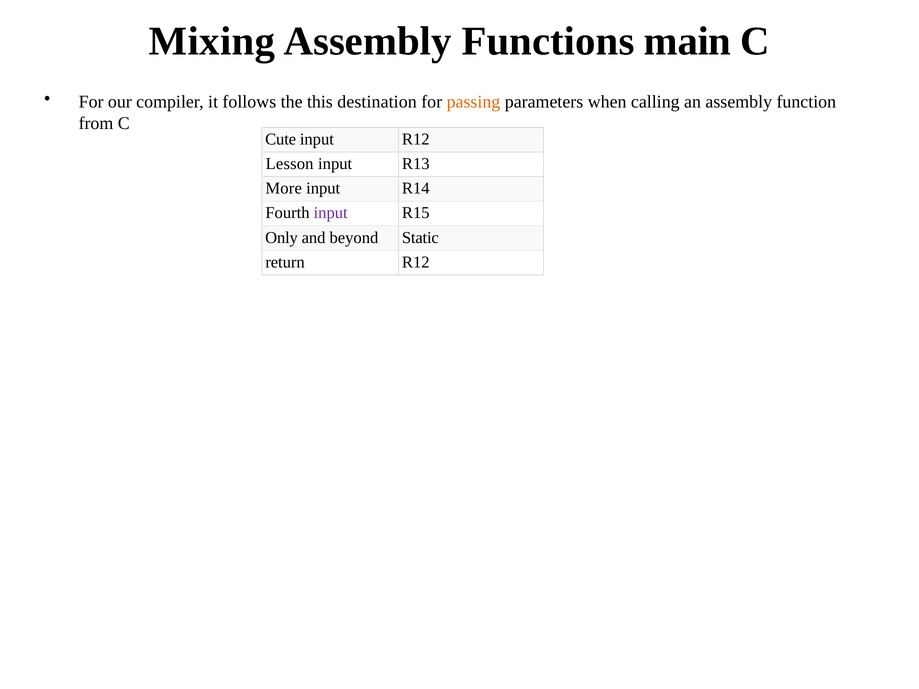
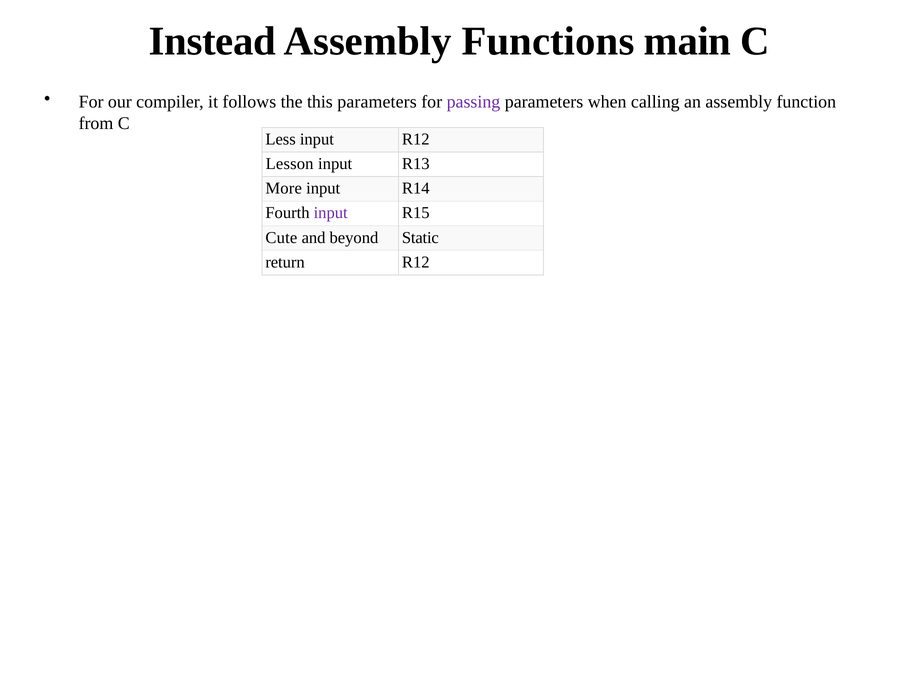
Mixing: Mixing -> Instead
this destination: destination -> parameters
passing colour: orange -> purple
Cute: Cute -> Less
Only: Only -> Cute
